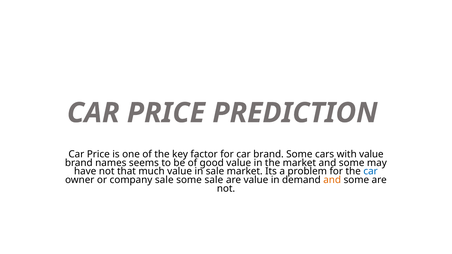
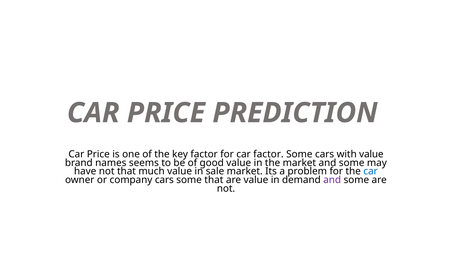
car brand: brand -> factor
company sale: sale -> cars
some sale: sale -> that
and at (332, 180) colour: orange -> purple
